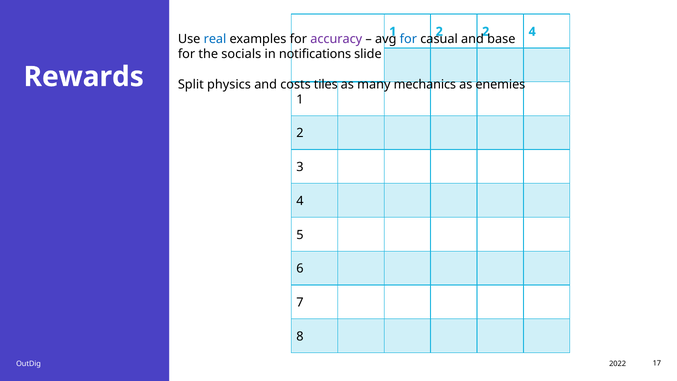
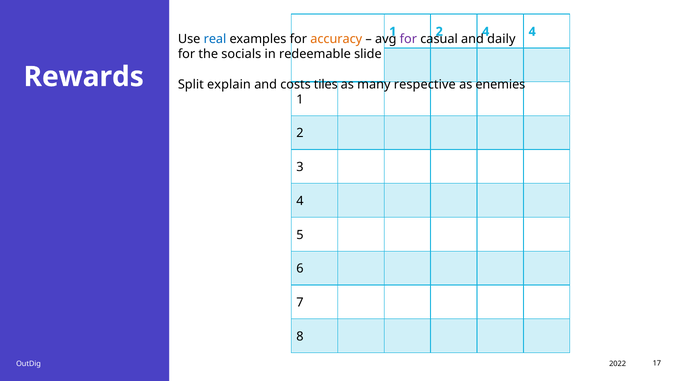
2 at (486, 32): 2 -> 4
accuracy colour: purple -> orange
for at (408, 39) colour: blue -> purple
base: base -> daily
notifications: notifications -> redeemable
physics: physics -> explain
mechanics: mechanics -> respective
